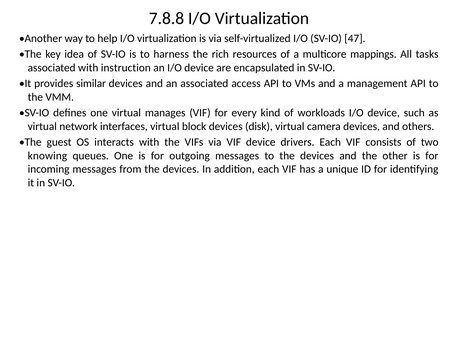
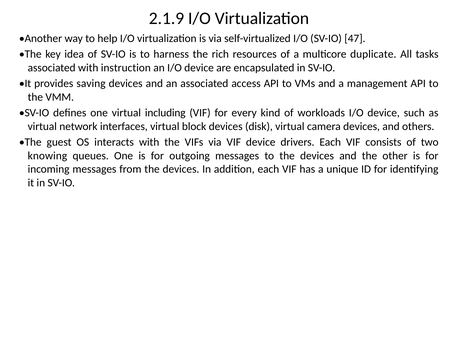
7.8.8: 7.8.8 -> 2.1.9
mappings: mappings -> duplicate
similar: similar -> saving
manages: manages -> including
